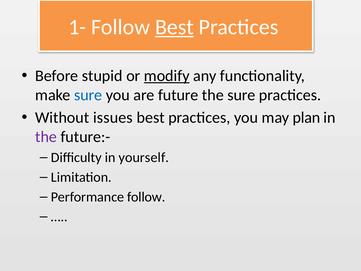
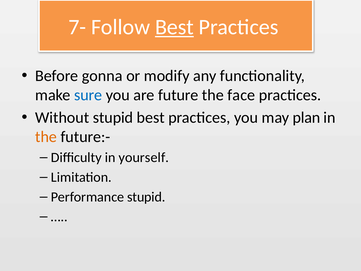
1-: 1- -> 7-
stupid: stupid -> gonna
modify underline: present -> none
the sure: sure -> face
Without issues: issues -> stupid
the at (46, 137) colour: purple -> orange
Performance follow: follow -> stupid
